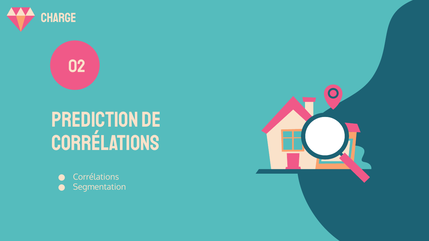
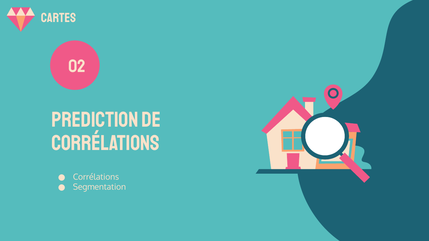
CHARGE: CHARGE -> CARTES
